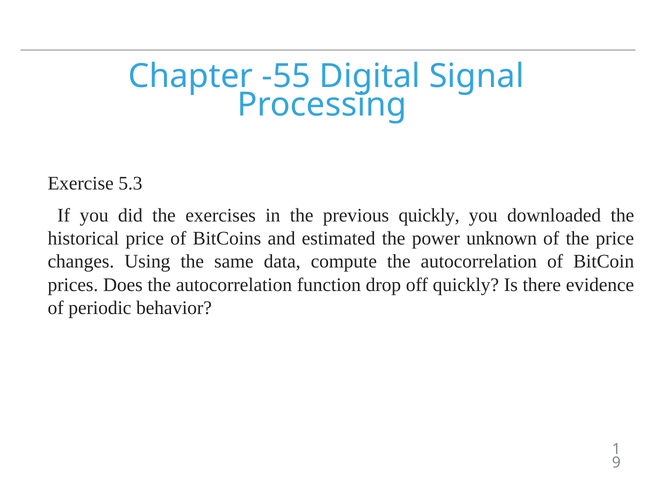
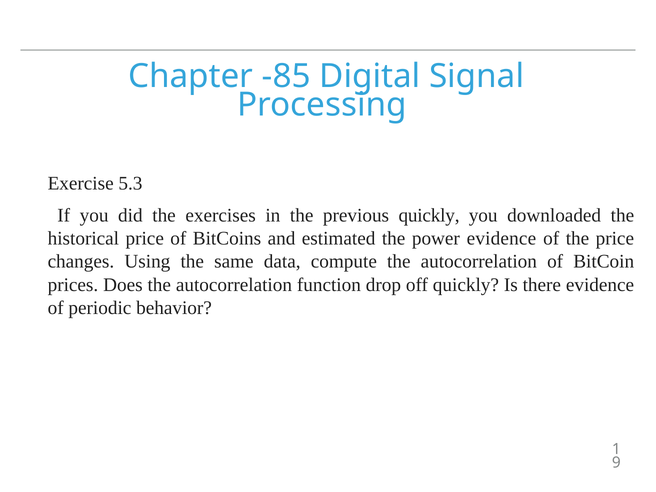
-55: -55 -> -85
power unknown: unknown -> evidence
